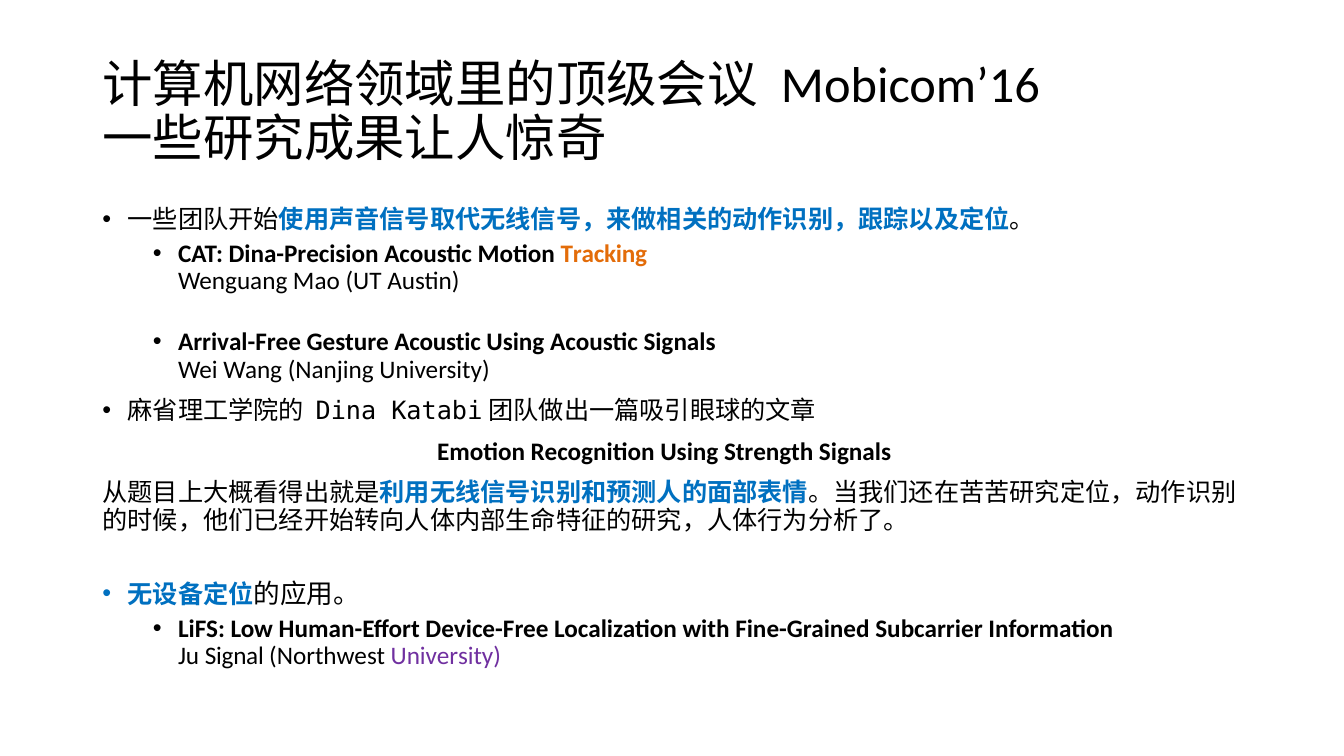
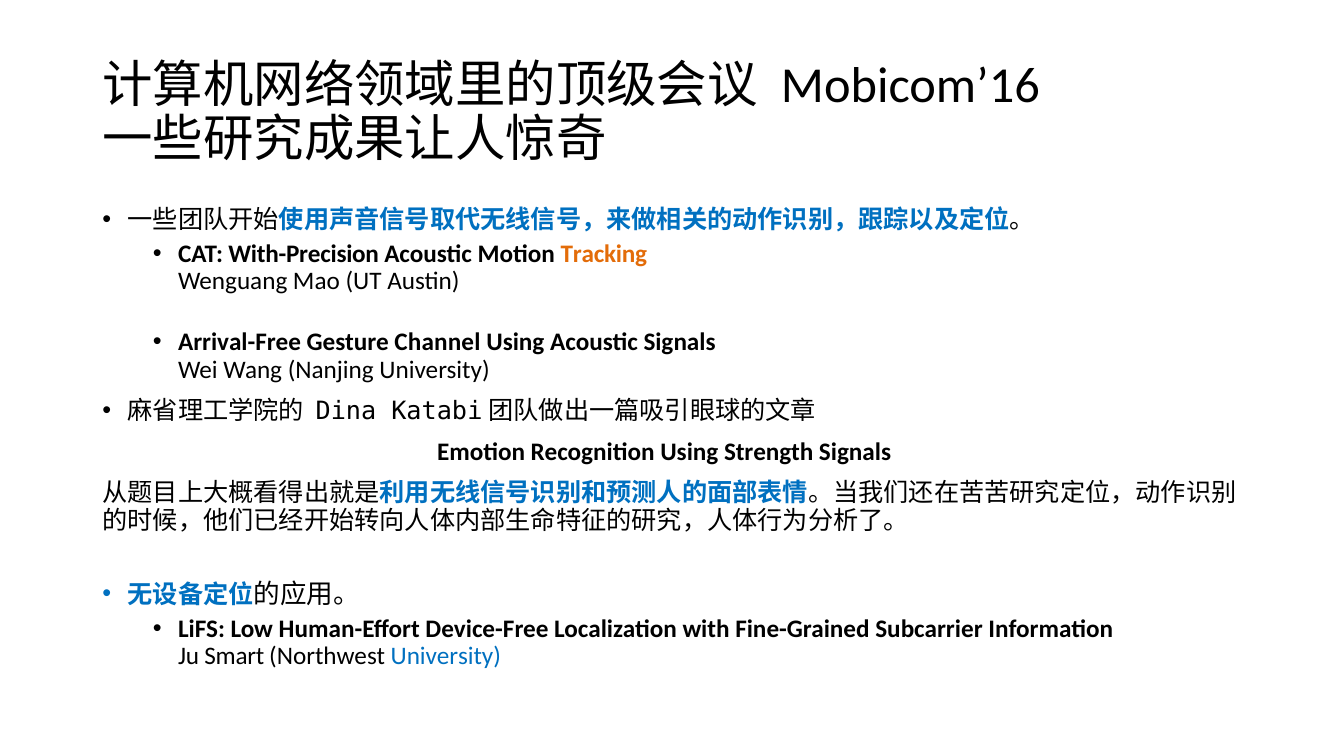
Dina-Precision: Dina-Precision -> With-Precision
Gesture Acoustic: Acoustic -> Channel
Signal: Signal -> Smart
University at (446, 657) colour: purple -> blue
